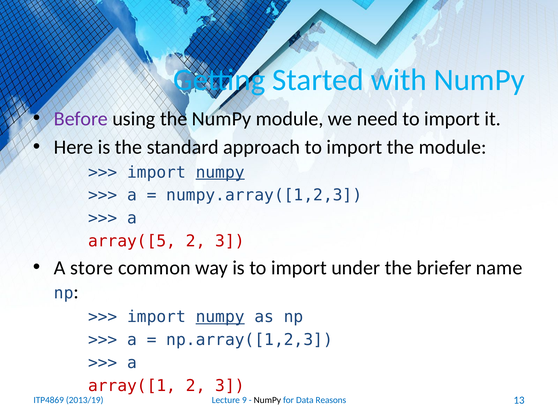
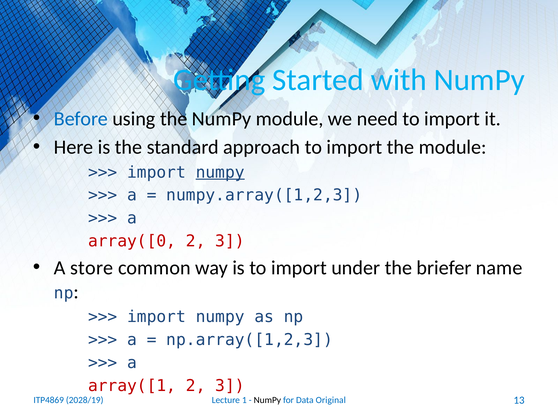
Before colour: purple -> blue
array([5: array([5 -> array([0
numpy at (220, 317) underline: present -> none
9: 9 -> 1
Reasons: Reasons -> Original
2013/19: 2013/19 -> 2028/19
